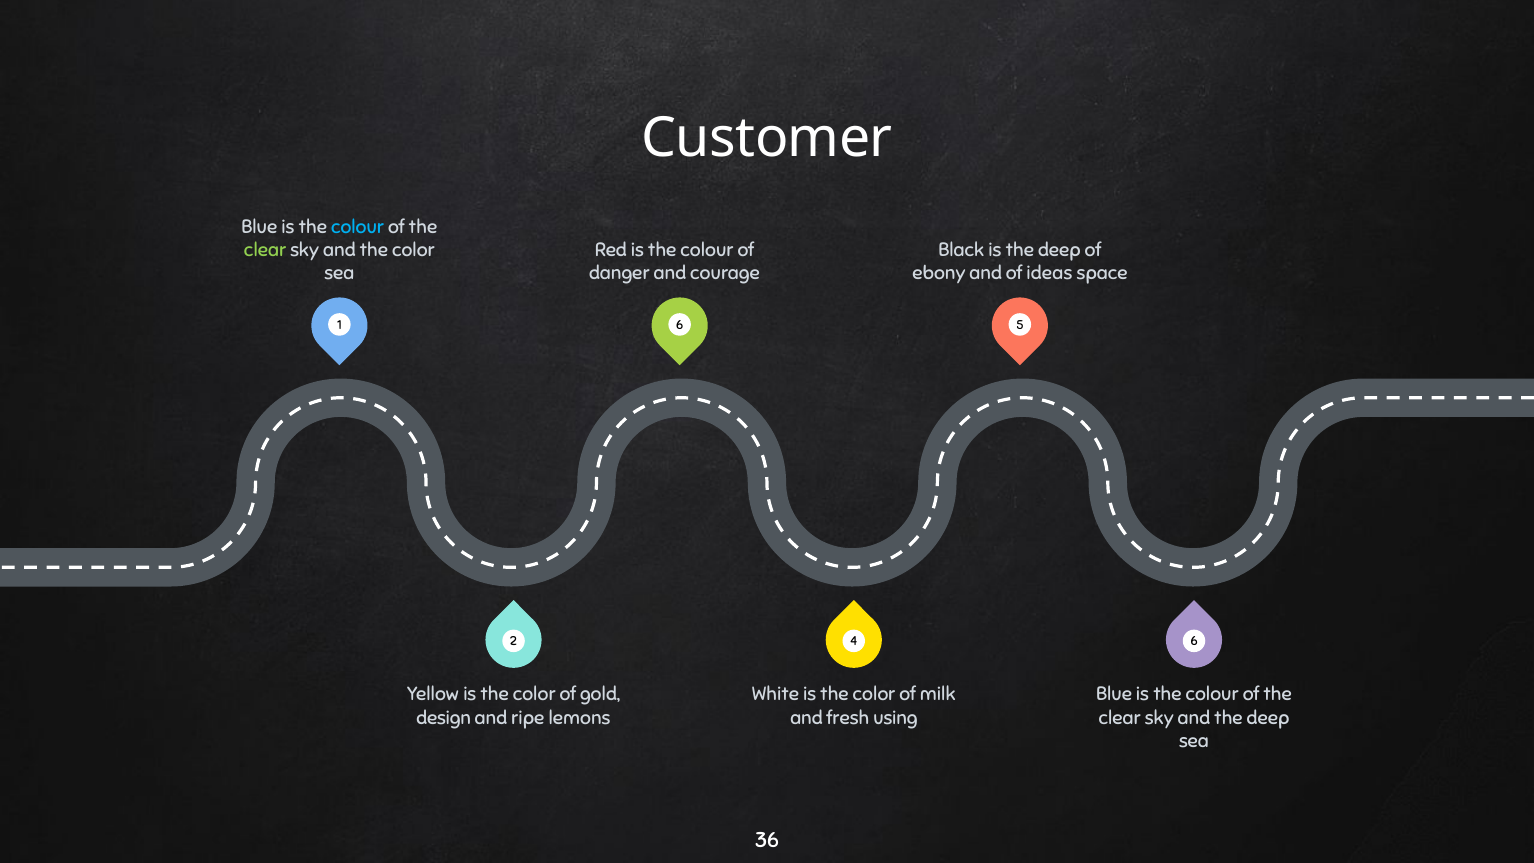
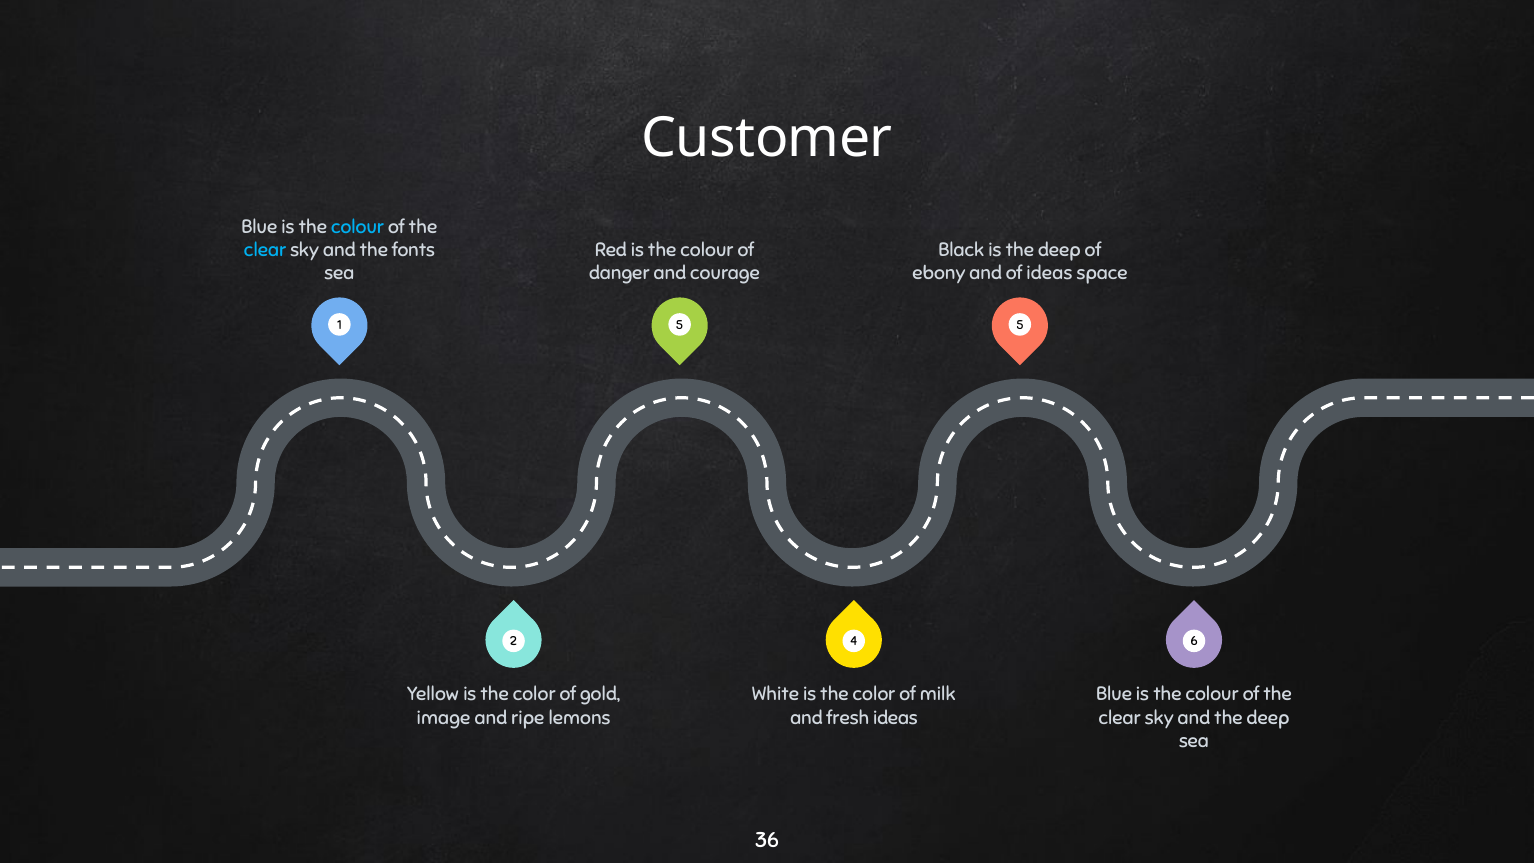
clear at (265, 250) colour: light green -> light blue
and the color: color -> fonts
1 6: 6 -> 5
design: design -> image
fresh using: using -> ideas
